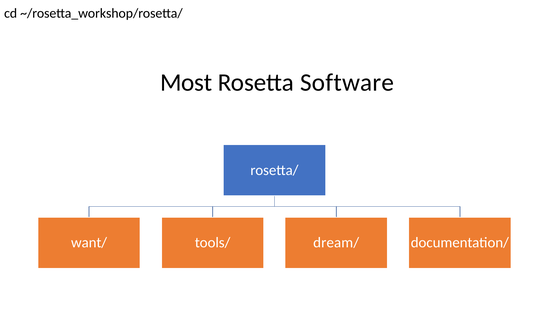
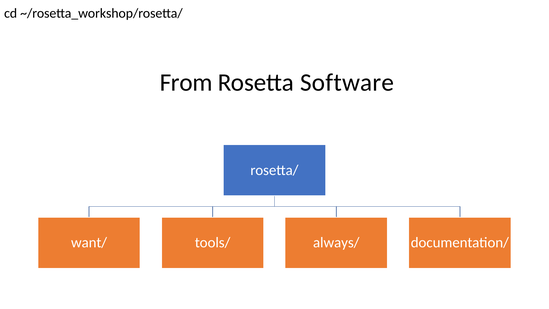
Most: Most -> From
dream/: dream/ -> always/
